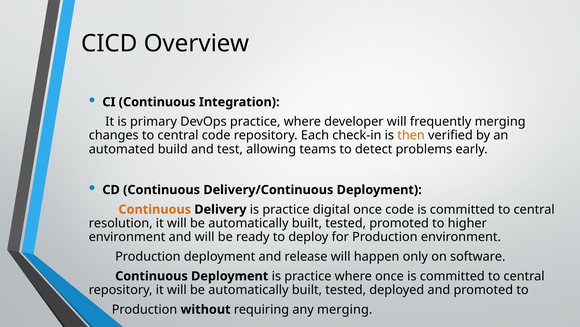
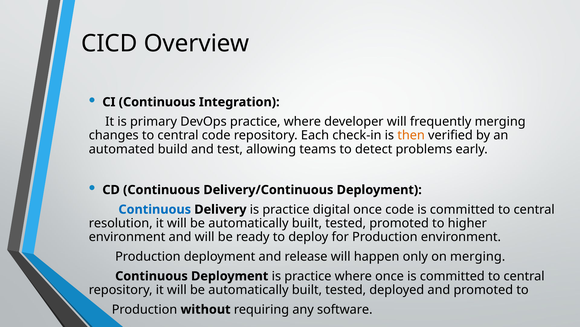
Continuous at (155, 209) colour: orange -> blue
on software: software -> merging
any merging: merging -> software
